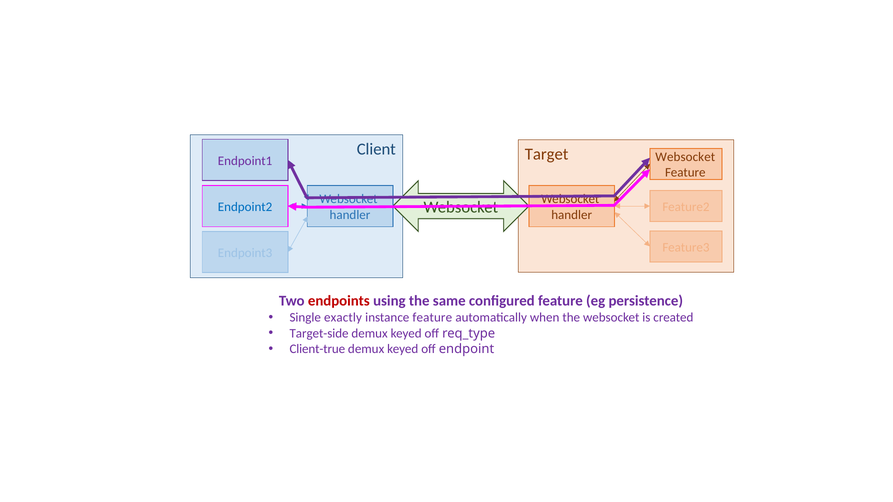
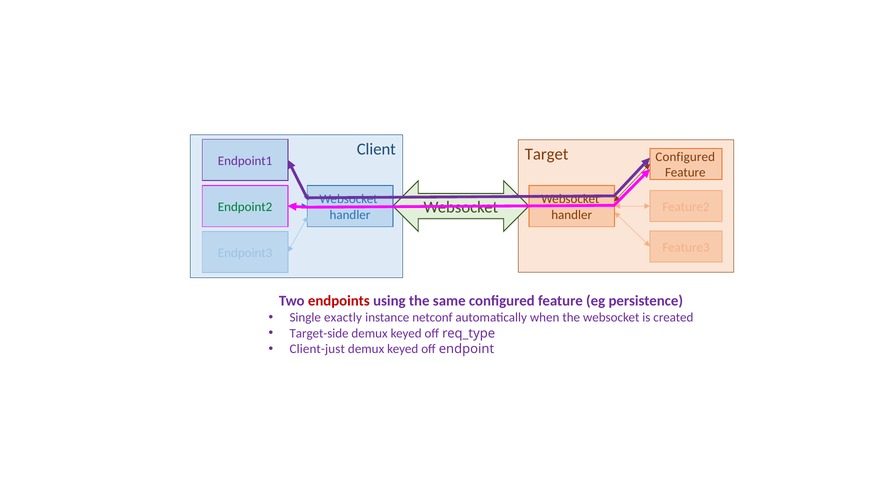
Websocket at (685, 157): Websocket -> Configured
Endpoint2 colour: blue -> green
instance feature: feature -> netconf
Client-true: Client-true -> Client-just
